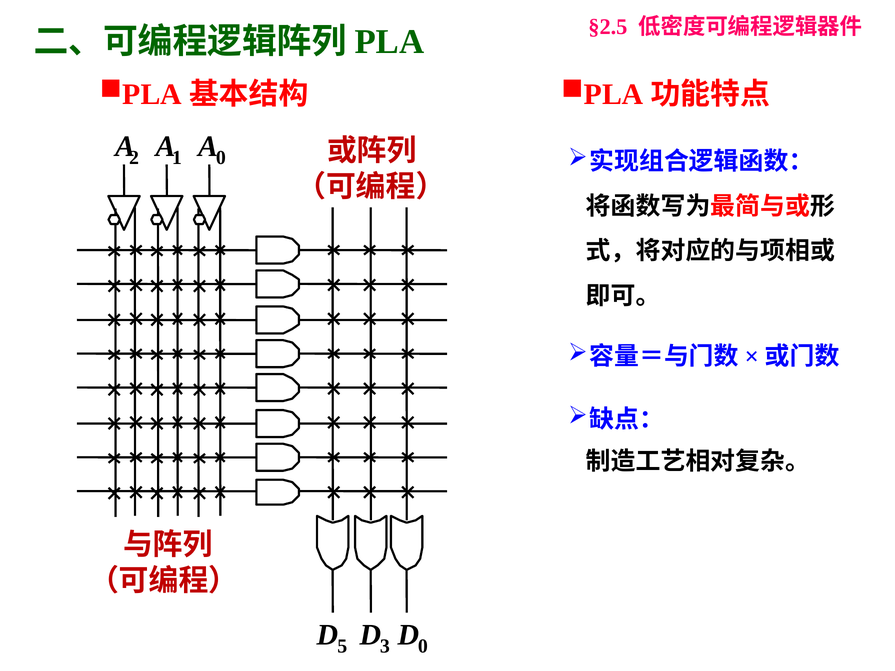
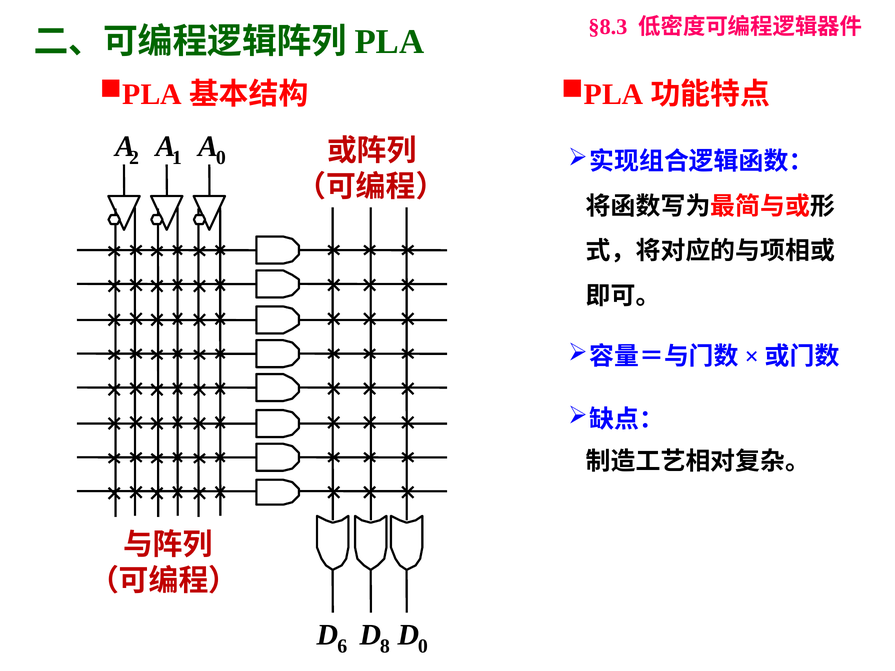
§2.5: §2.5 -> §8.3
5: 5 -> 6
3: 3 -> 8
